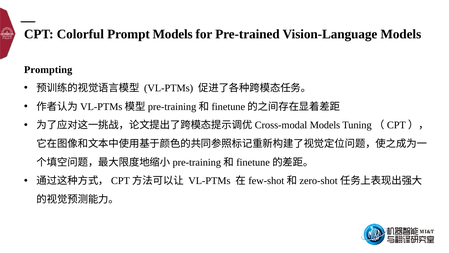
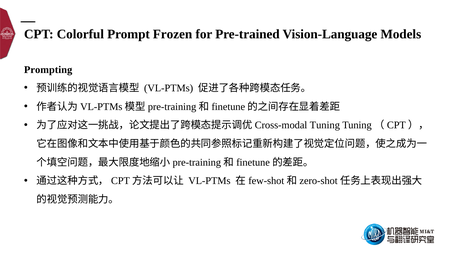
Prompt Models: Models -> Frozen
Models at (325, 125): Models -> Tuning
